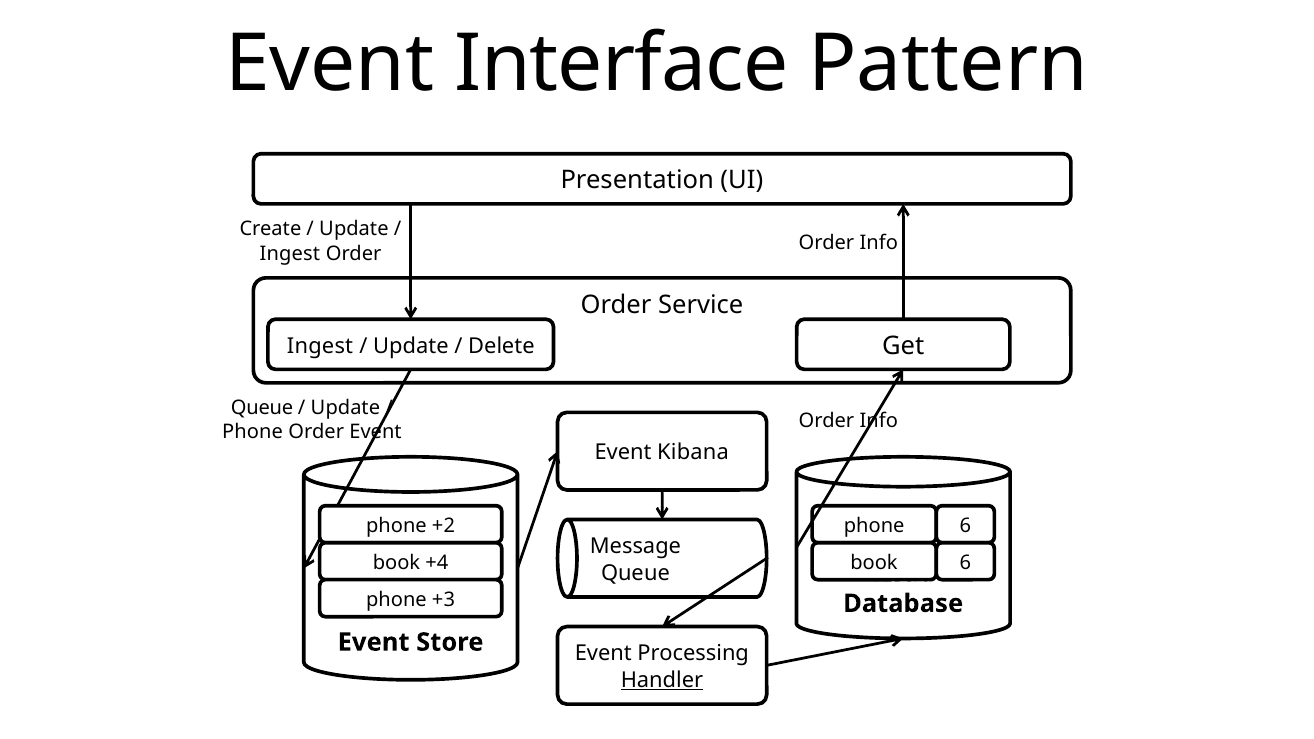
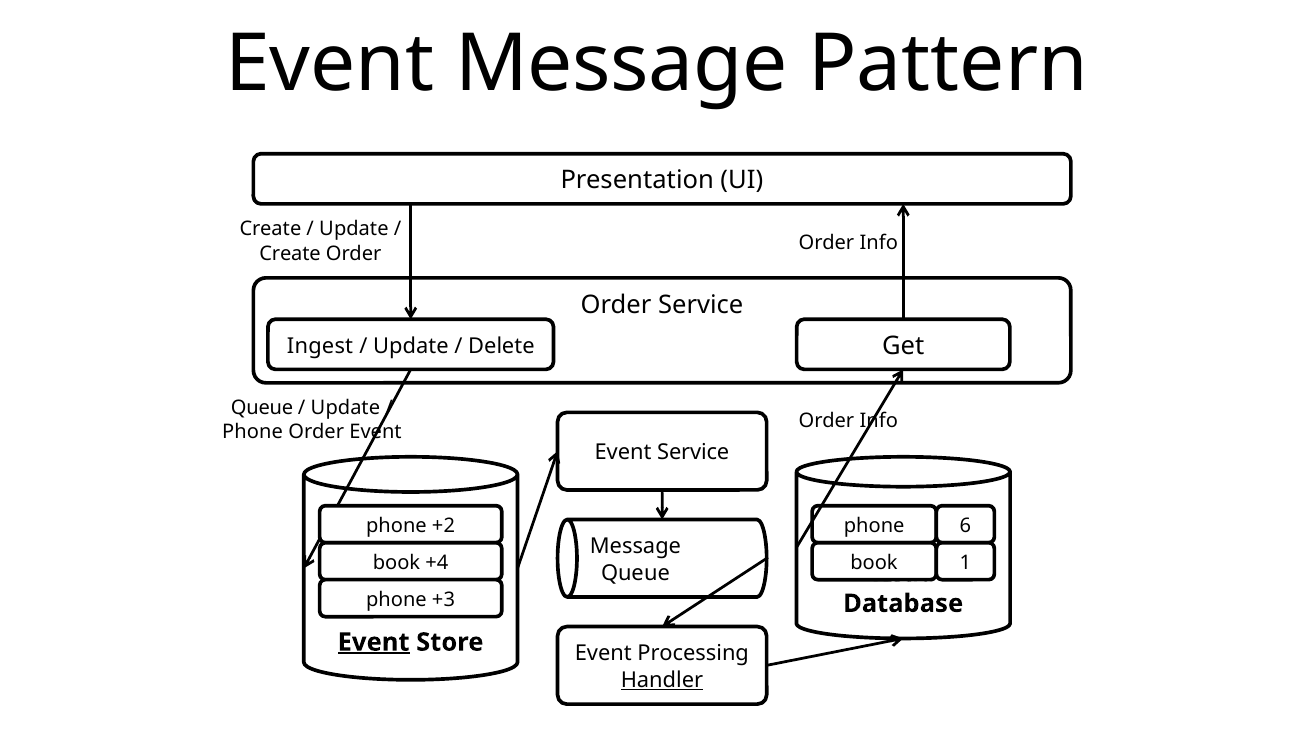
Event Interface: Interface -> Message
Ingest at (290, 253): Ingest -> Create
Event Kibana: Kibana -> Service
book 6: 6 -> 1
Event at (374, 642) underline: none -> present
